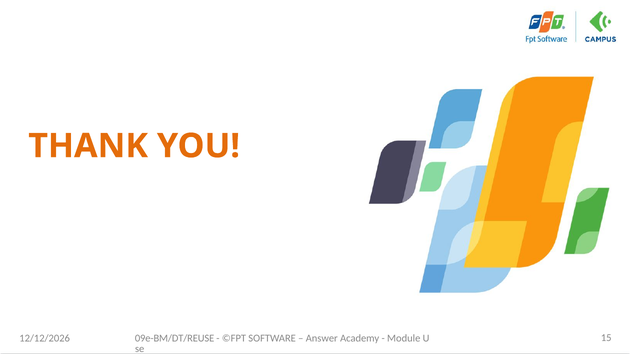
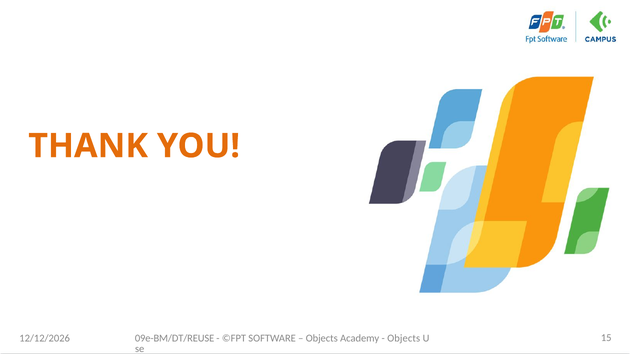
Answer at (322, 338): Answer -> Objects
Module at (404, 338): Module -> Objects
